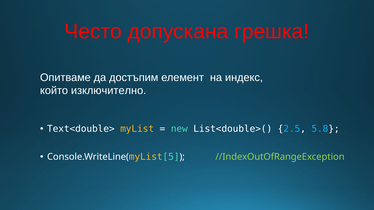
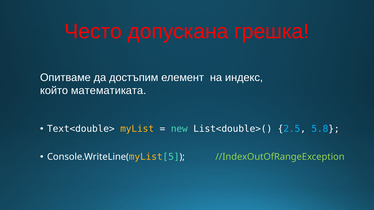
изключително: изключително -> математиката
